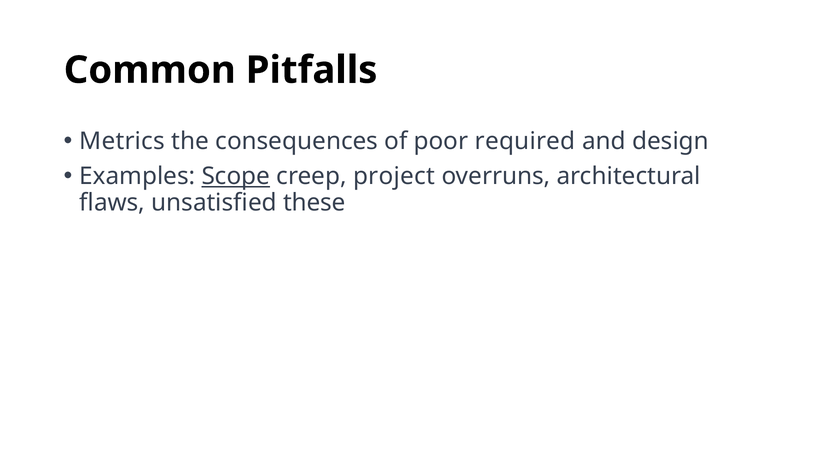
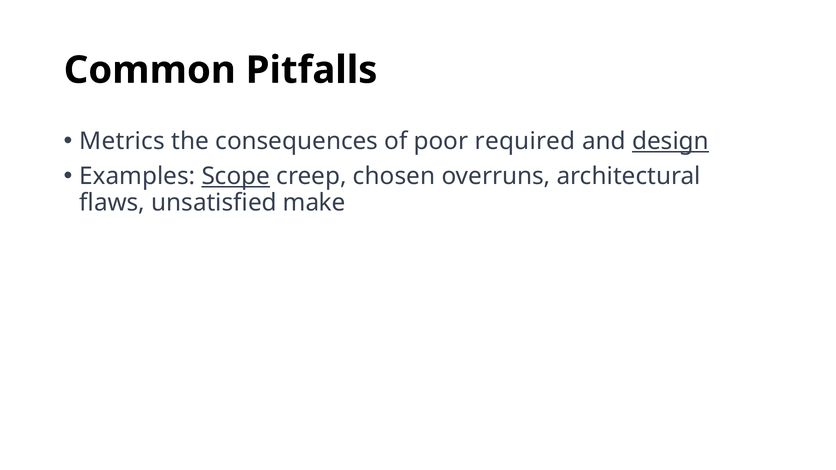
design underline: none -> present
project: project -> chosen
these: these -> make
